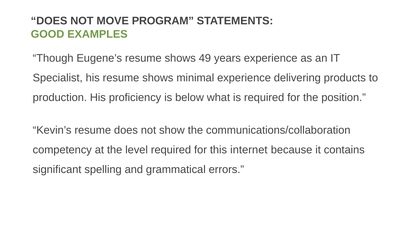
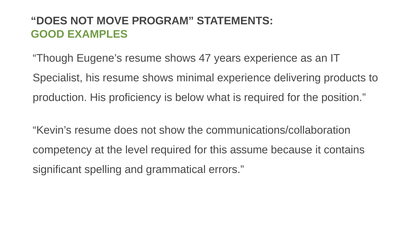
49: 49 -> 47
internet: internet -> assume
